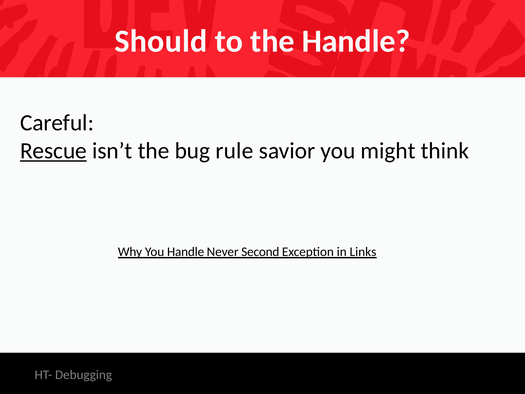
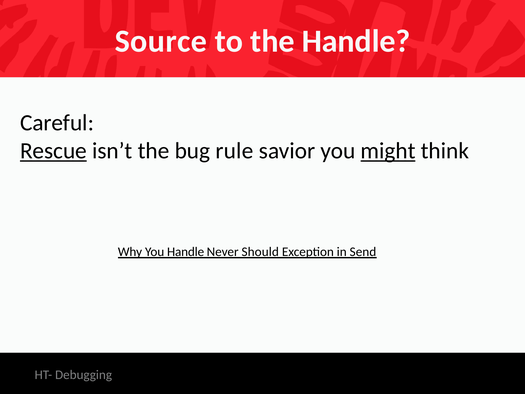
Should: Should -> Source
might underline: none -> present
Second: Second -> Should
Links: Links -> Send
